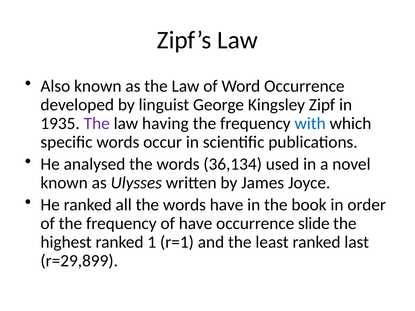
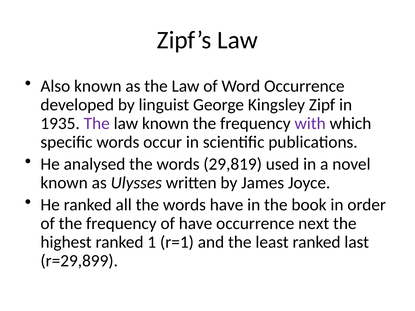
law having: having -> known
with colour: blue -> purple
36,134: 36,134 -> 29,819
slide: slide -> next
